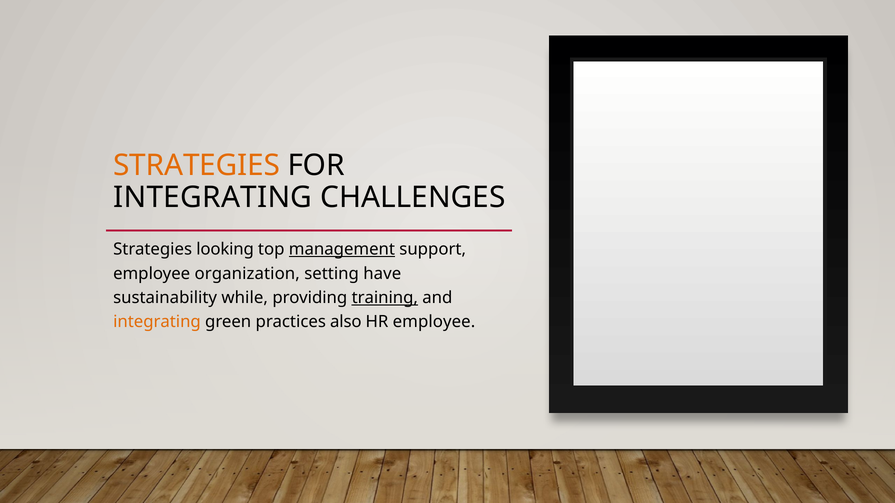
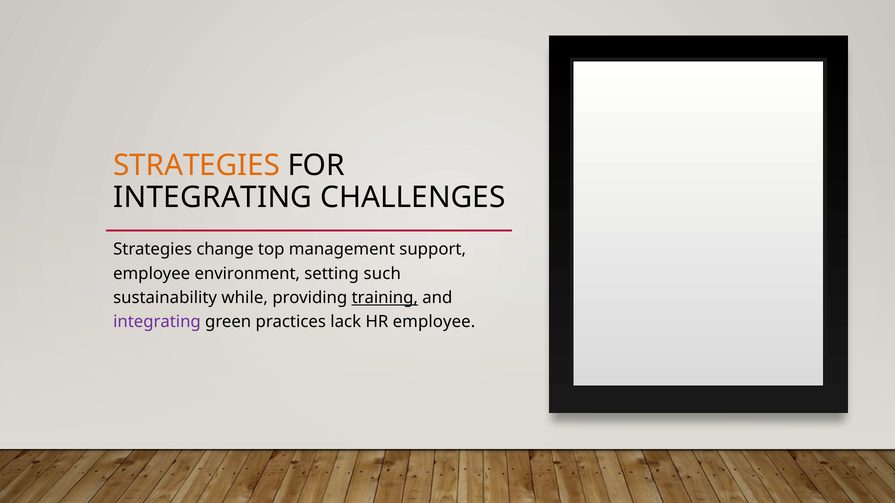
looking: looking -> change
management underline: present -> none
organization: organization -> environment
have: have -> such
integrating at (157, 322) colour: orange -> purple
also: also -> lack
